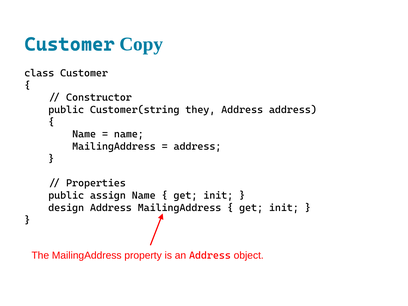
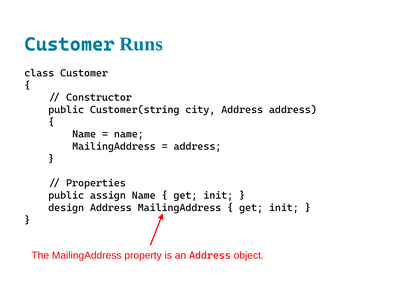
Copy: Copy -> Runs
they: they -> city
